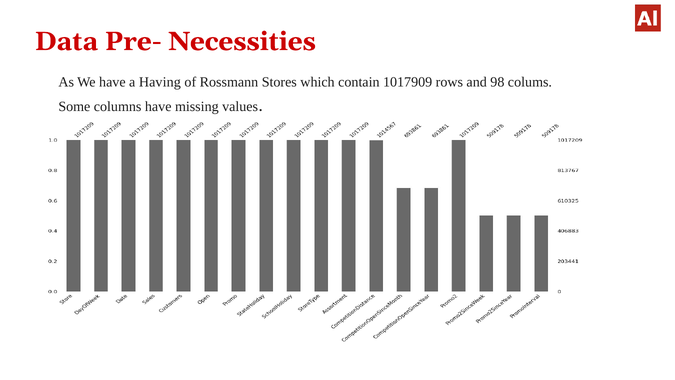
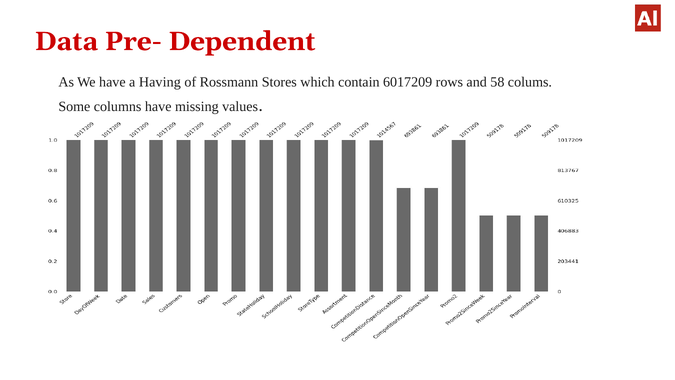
Necessities: Necessities -> Dependent
1017909: 1017909 -> 6017209
98: 98 -> 58
